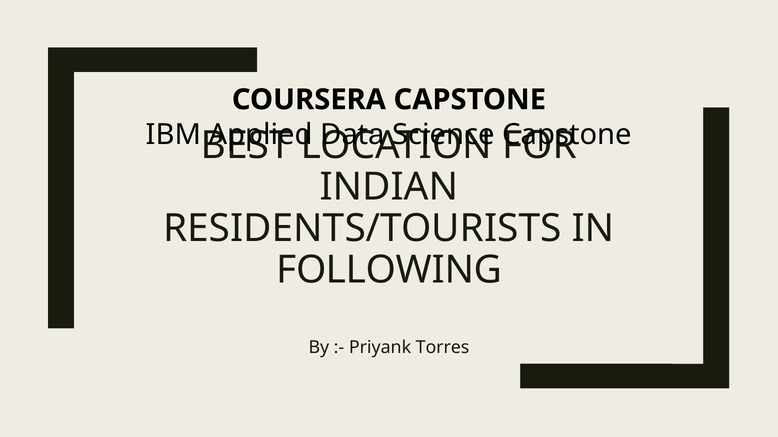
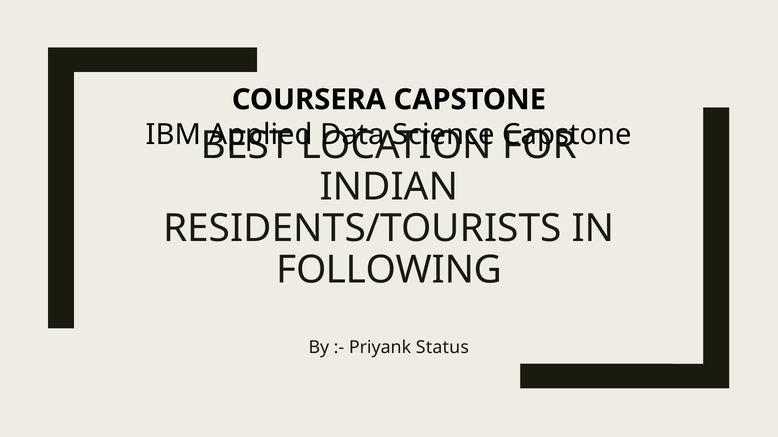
Torres: Torres -> Status
